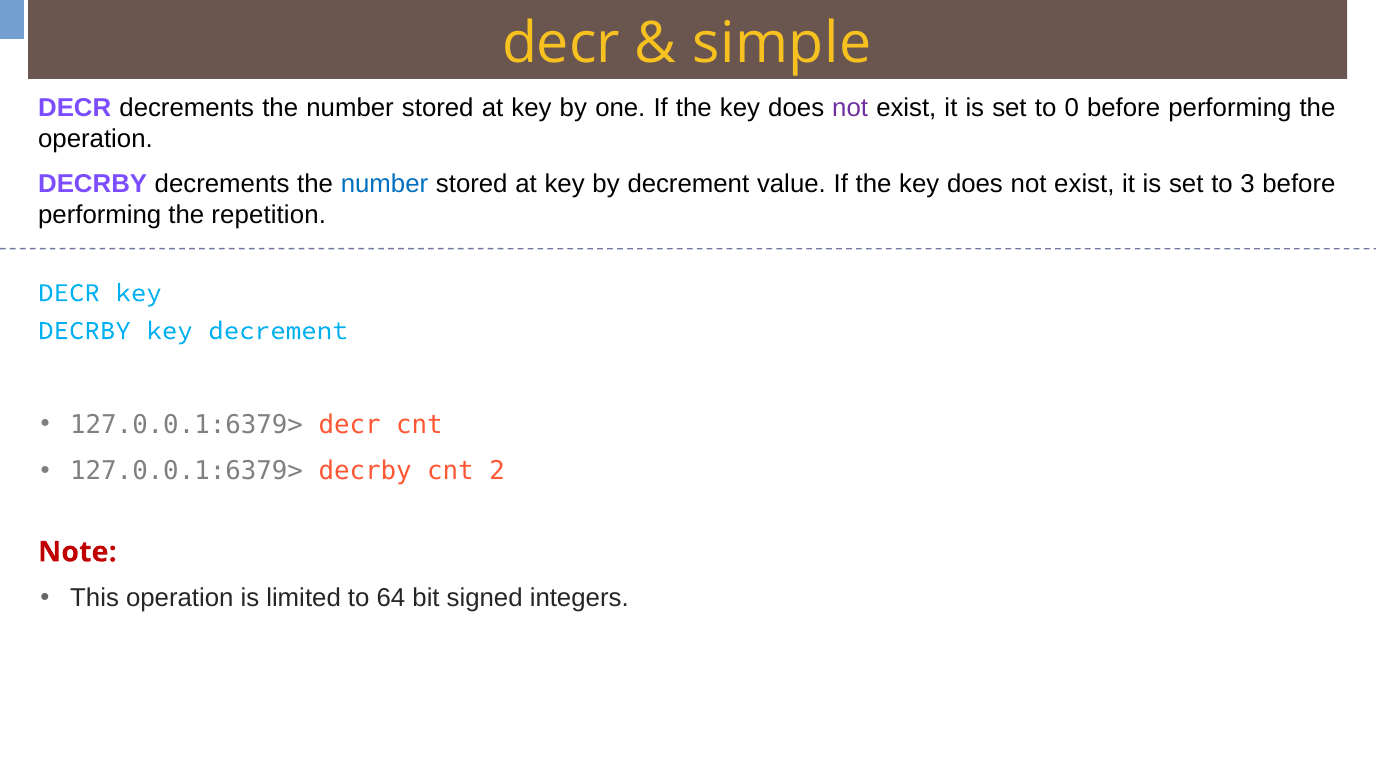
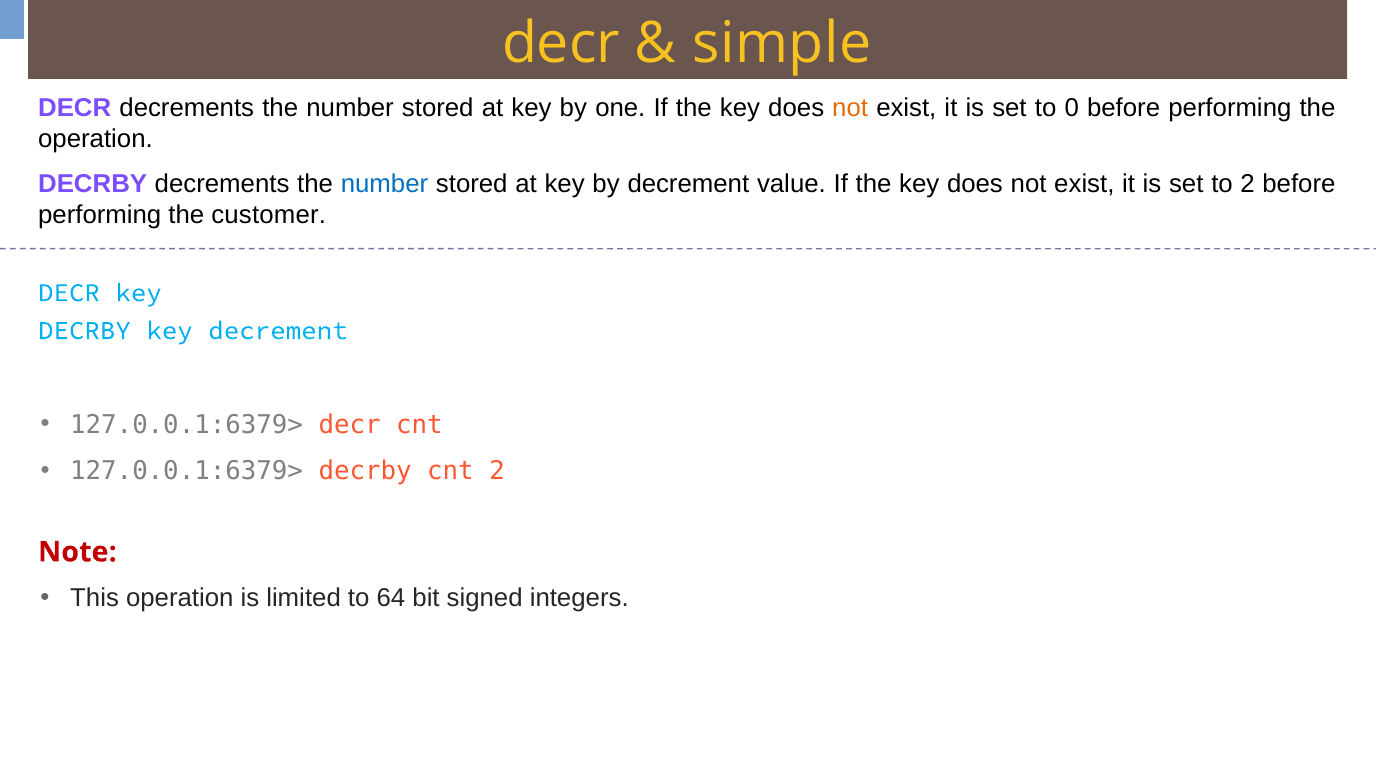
not at (850, 108) colour: purple -> orange
to 3: 3 -> 2
repetition: repetition -> customer
